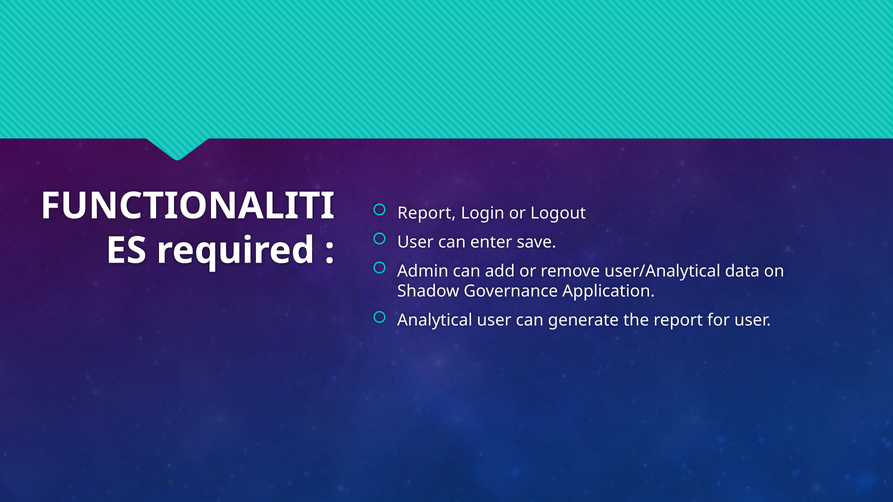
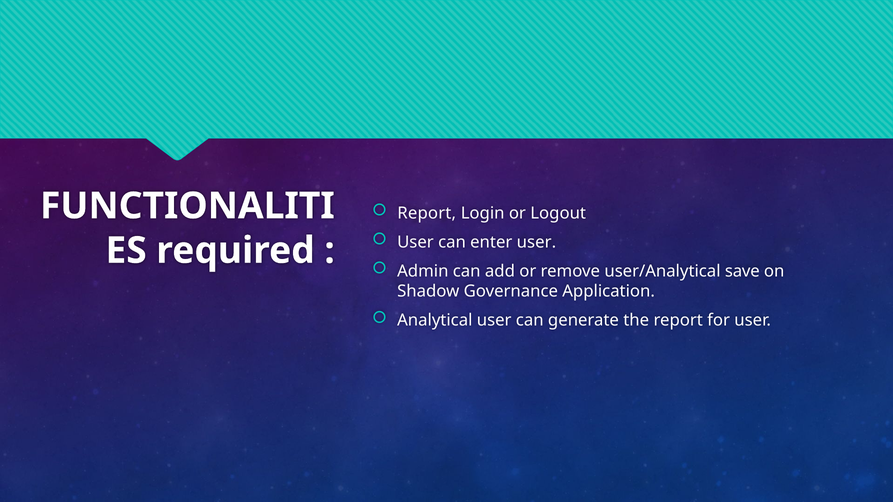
enter save: save -> user
data: data -> save
